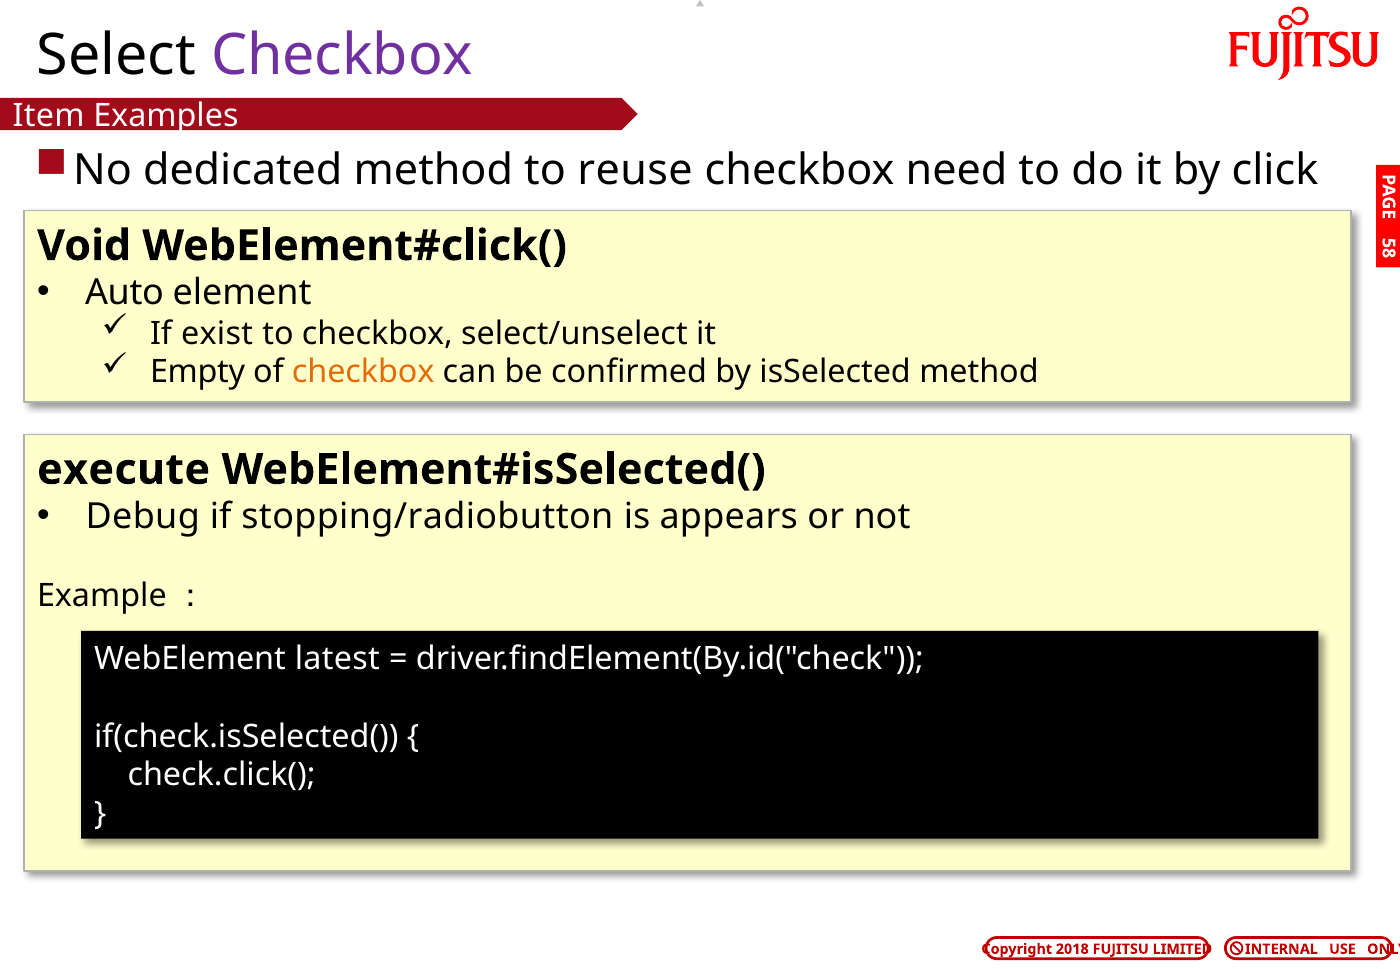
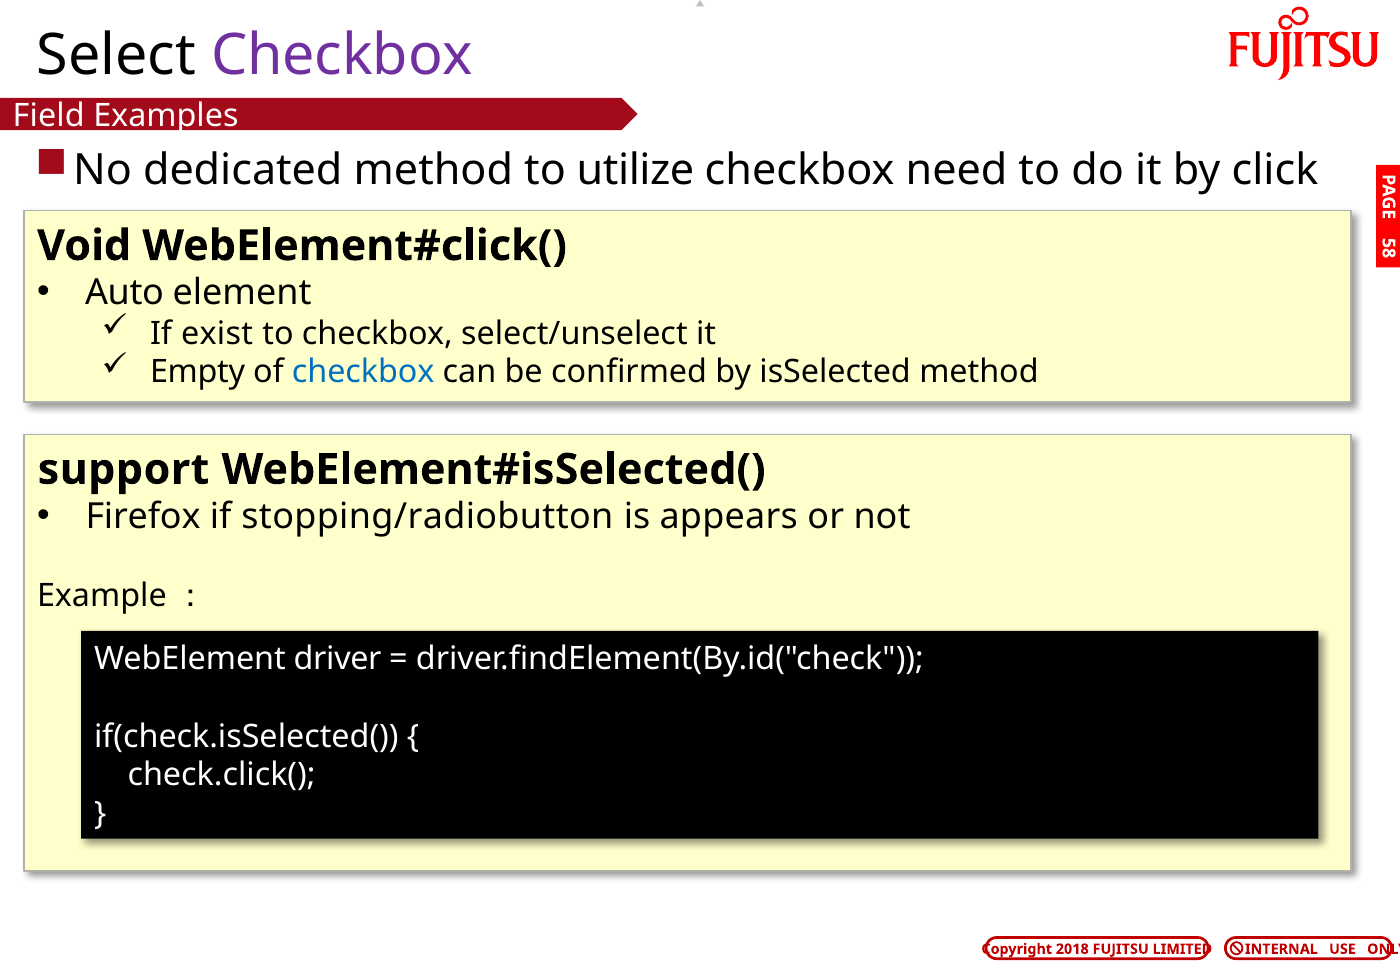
Item: Item -> Field
reuse: reuse -> utilize
checkbox at (363, 372) colour: orange -> blue
execute: execute -> support
Debug: Debug -> Firefox
latest: latest -> driver
